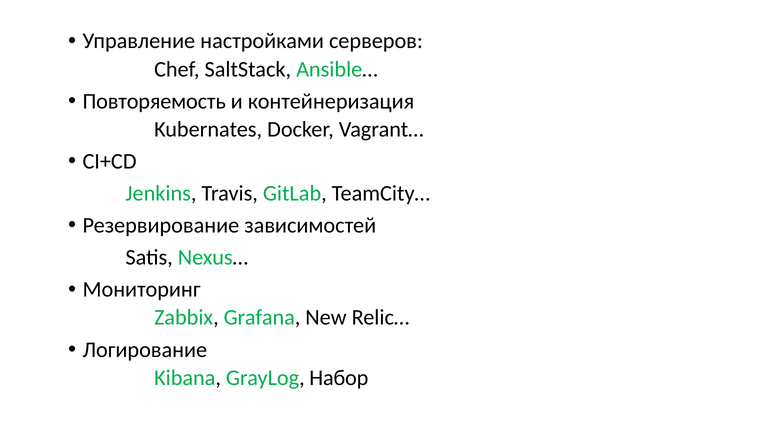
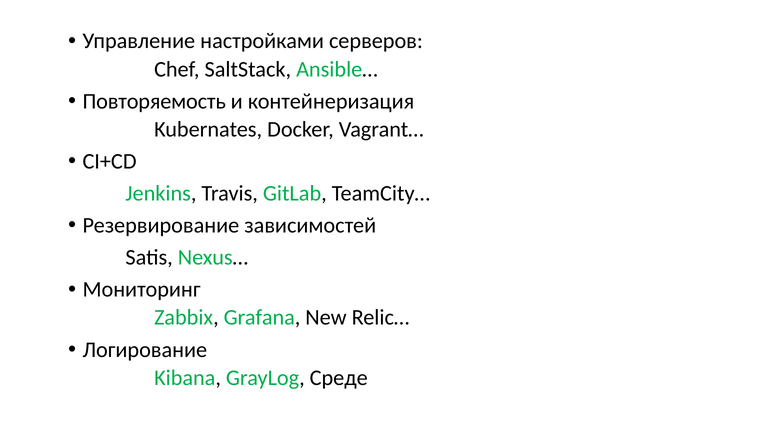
Набор: Набор -> Среде
